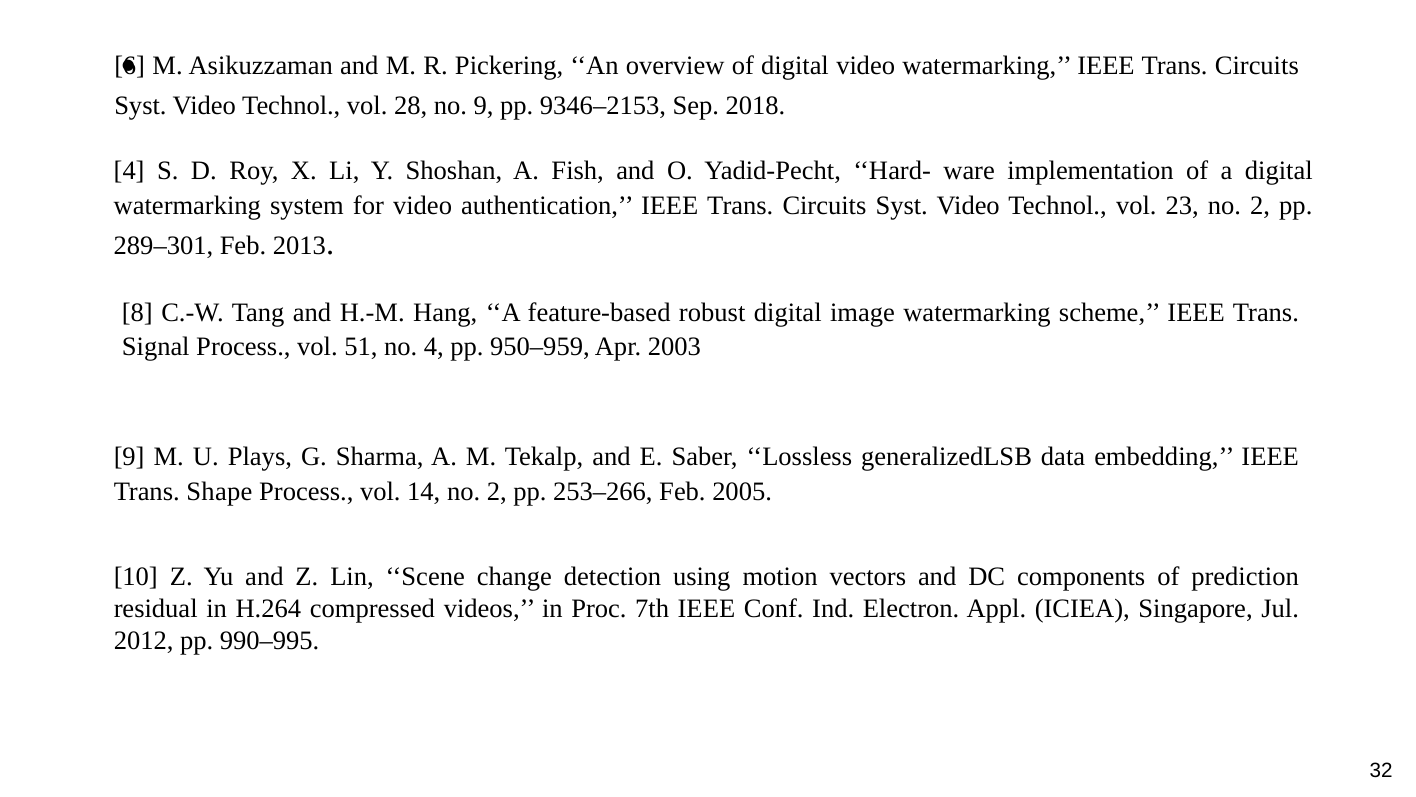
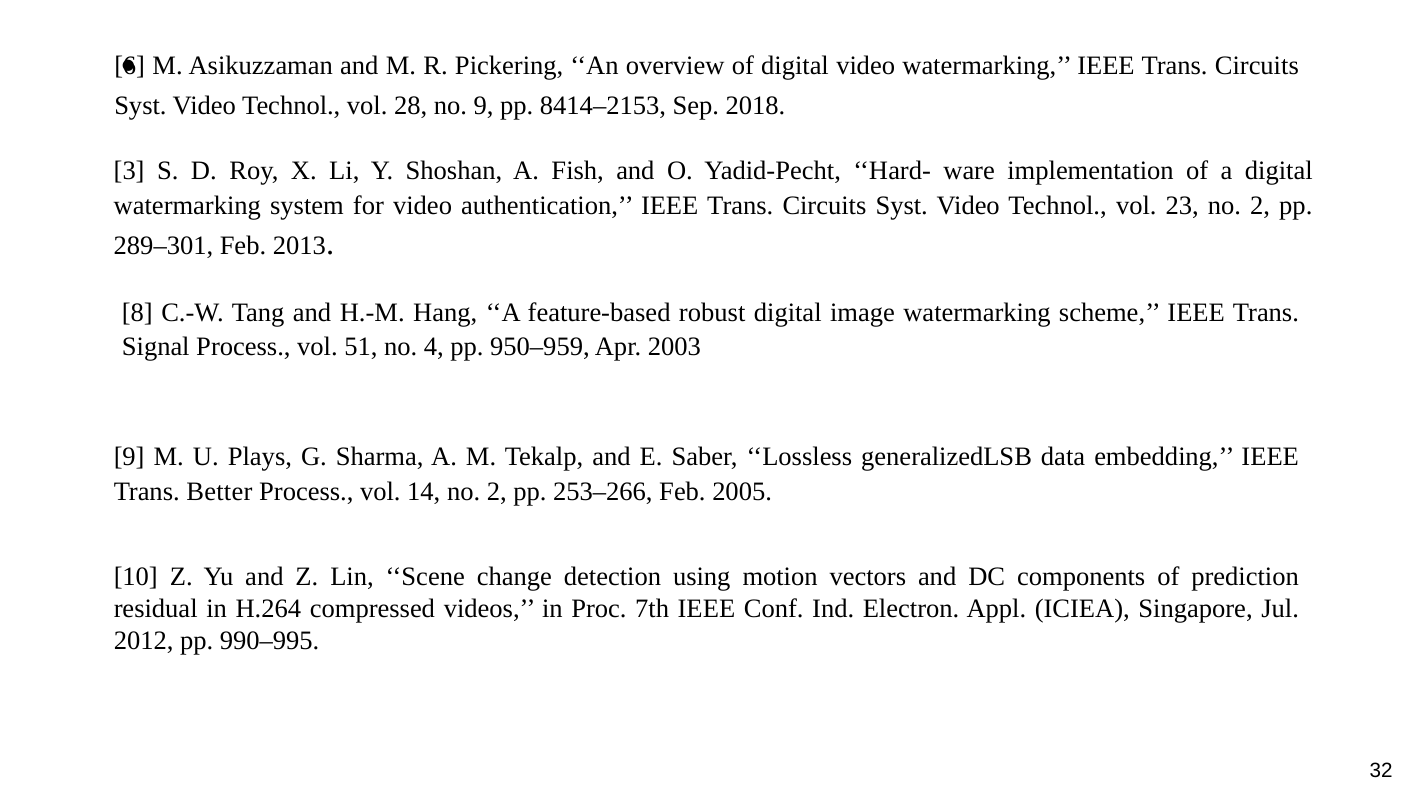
9346–2153: 9346–2153 -> 8414–2153
4 at (129, 171): 4 -> 3
Shape: Shape -> Better
